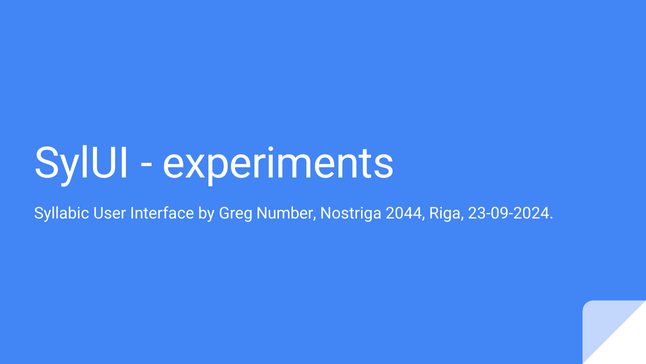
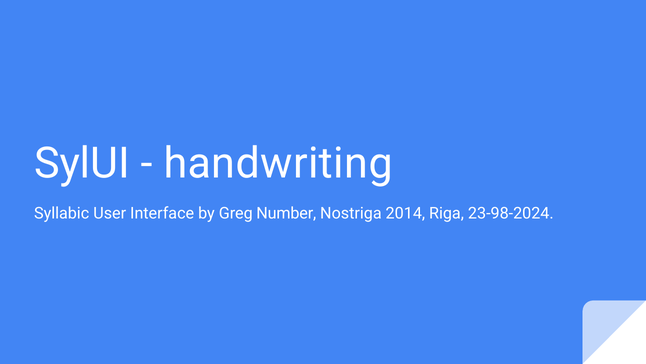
experiments: experiments -> handwriting
2044: 2044 -> 2014
23-09-2024: 23-09-2024 -> 23-98-2024
